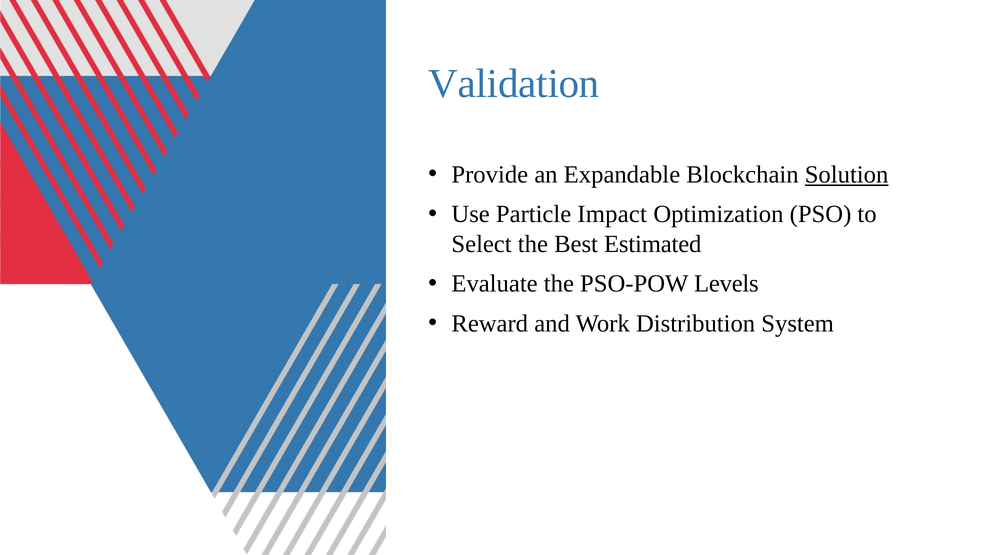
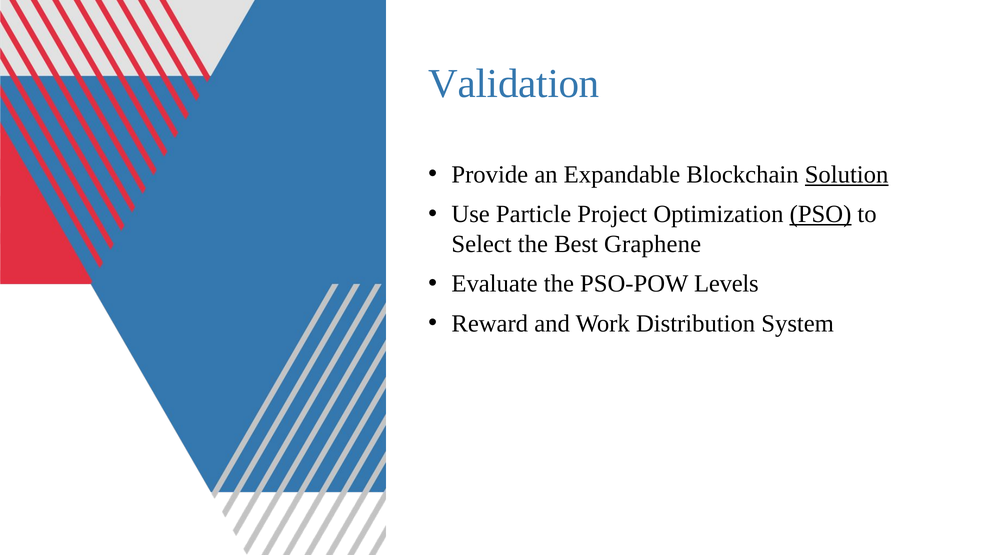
Impact: Impact -> Project
PSO underline: none -> present
Estimated: Estimated -> Graphene
